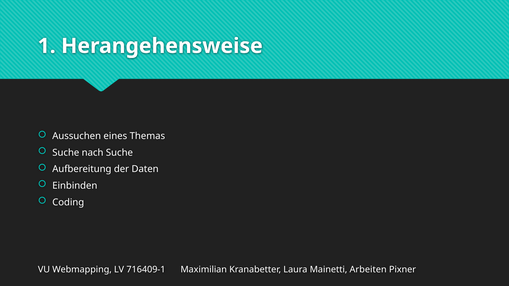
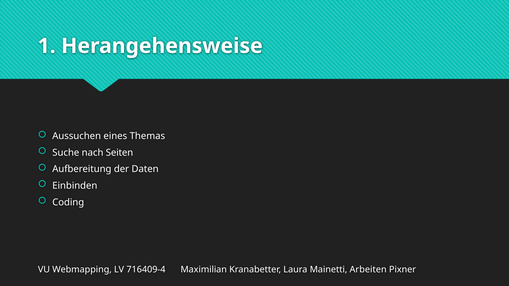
nach Suche: Suche -> Seiten
716409-1: 716409-1 -> 716409-4
